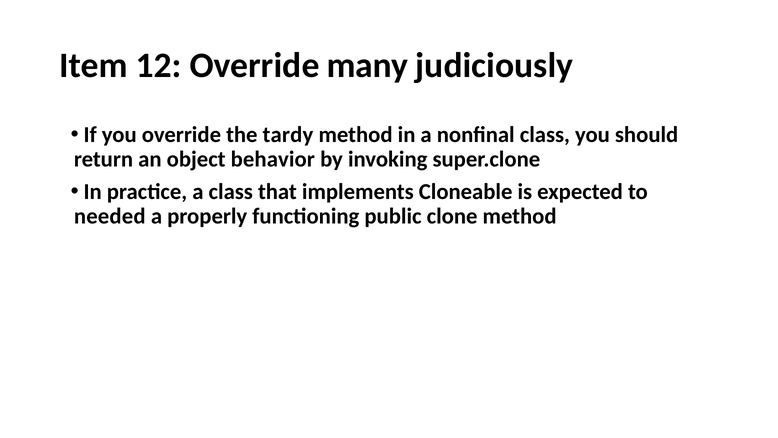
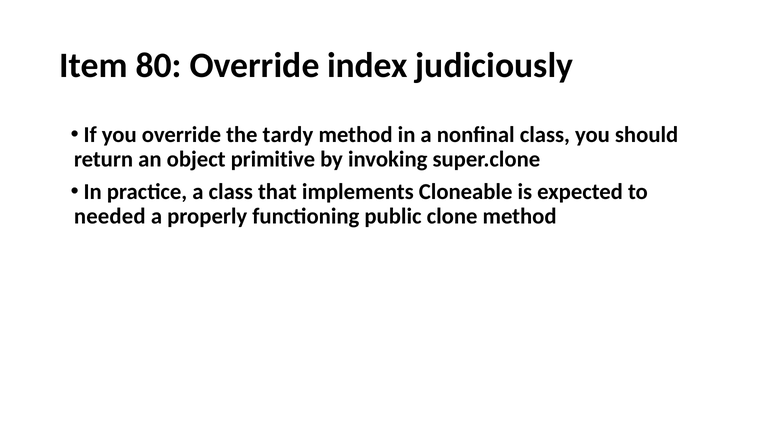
12: 12 -> 80
many: many -> index
behavior: behavior -> primitive
